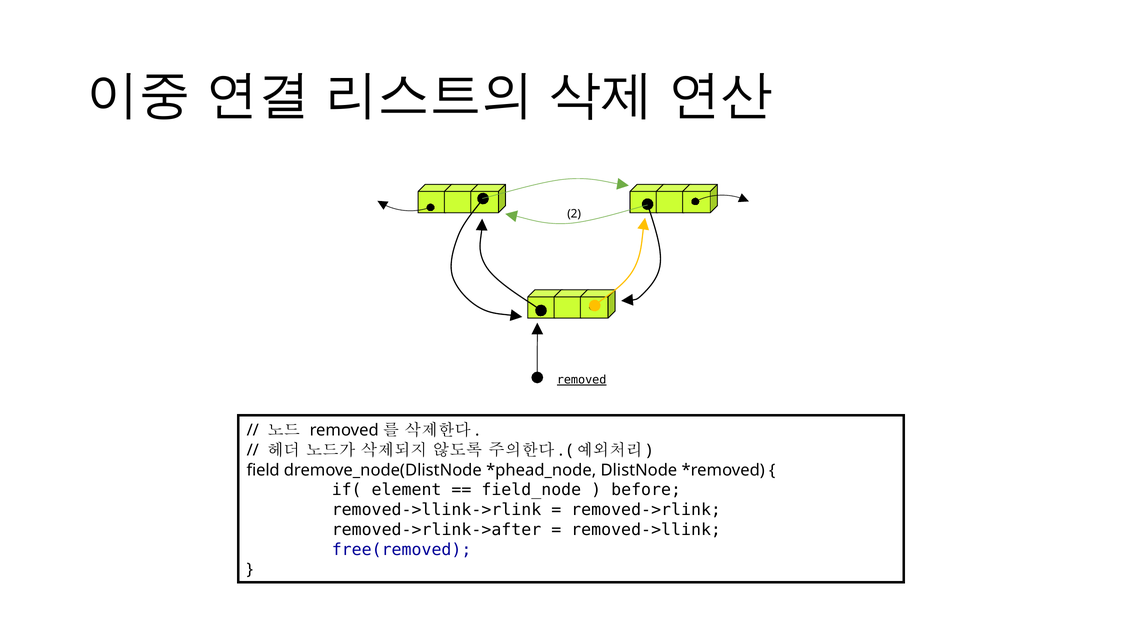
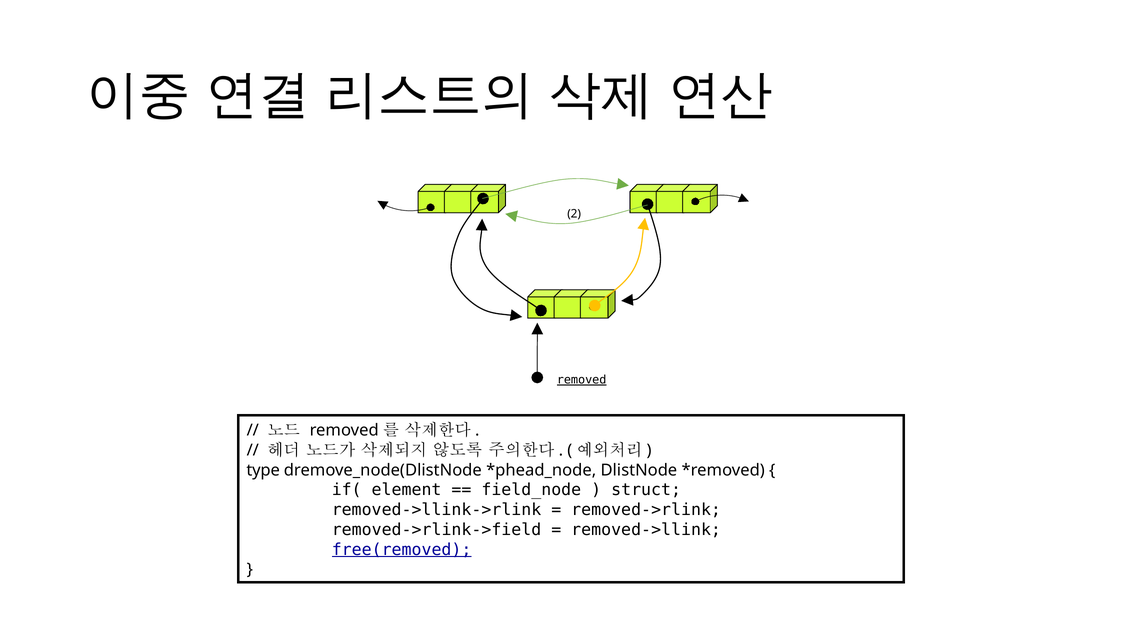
field: field -> type
before: before -> struct
removed->rlink->after: removed->rlink->after -> removed->rlink->field
free(removed underline: none -> present
